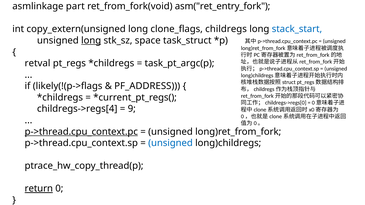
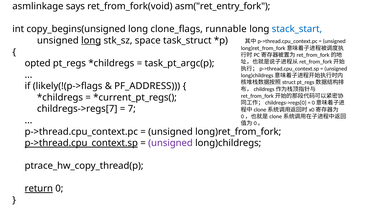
part: part -> says
copy_extern(unsigned: copy_extern(unsigned -> copy_begins(unsigned
childregs: childregs -> runnable
retval: retval -> opted
childregs->regs[4: childregs->regs[4 -> childregs->regs[7
9: 9 -> 7
p->thread.cpu_context.pc underline: present -> none
p->thread.cpu_context.sp underline: none -> present
unsigned at (170, 143) colour: blue -> purple
